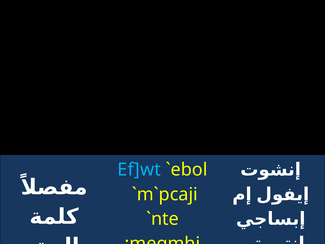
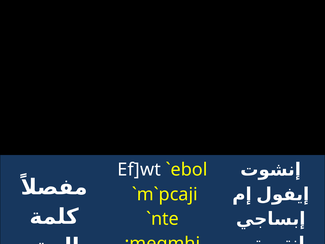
Ef]wt colour: light blue -> white
